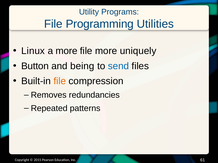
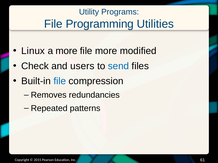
uniquely: uniquely -> modified
Button: Button -> Check
being: being -> users
file at (60, 81) colour: orange -> blue
